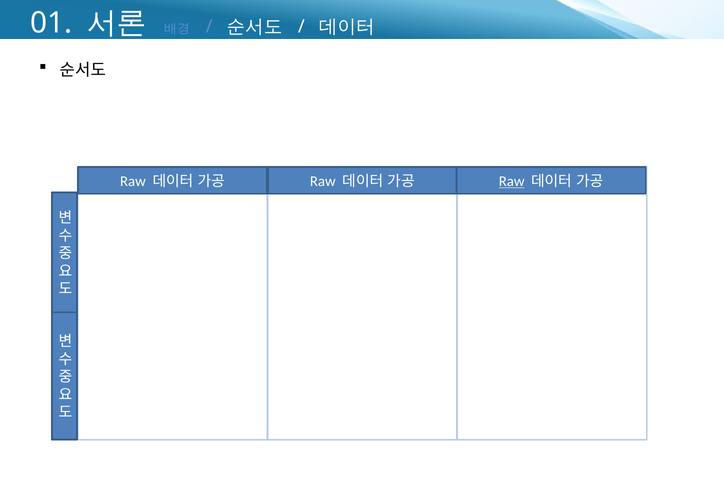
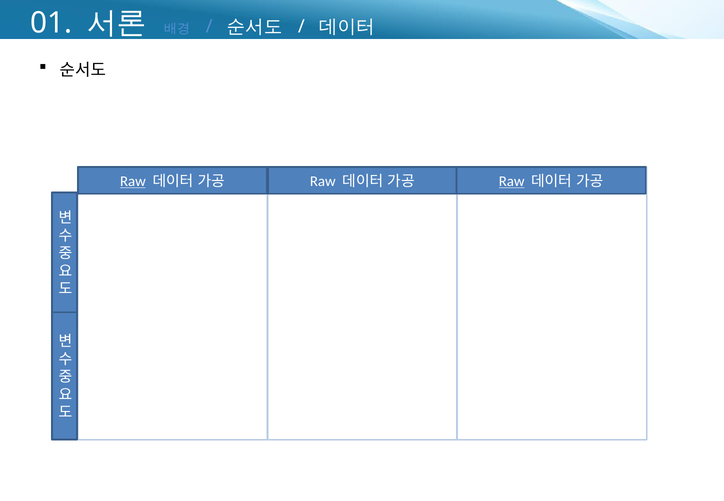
Raw at (133, 181) underline: none -> present
